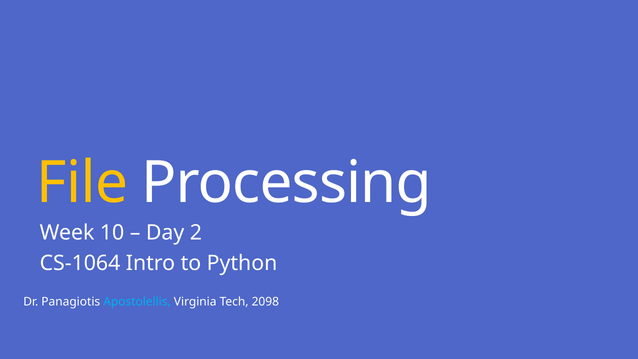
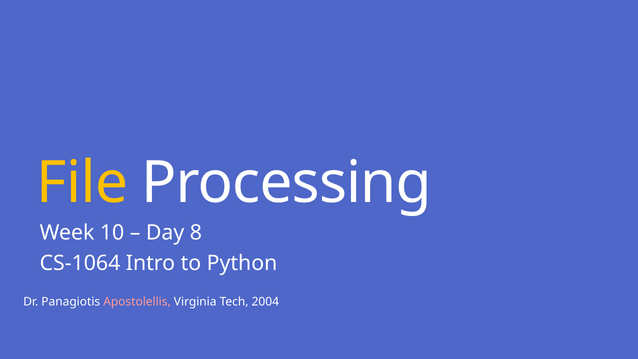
2: 2 -> 8
Apostolellis colour: light blue -> pink
2098: 2098 -> 2004
